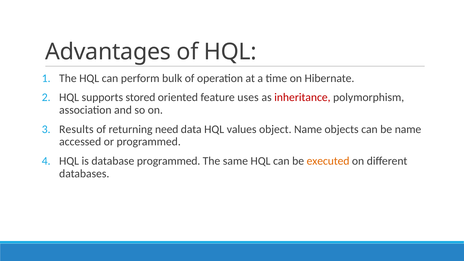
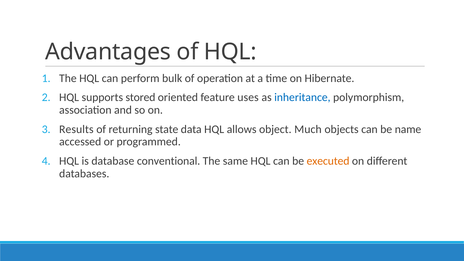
inheritance colour: red -> blue
need: need -> state
values: values -> allows
object Name: Name -> Much
database programmed: programmed -> conventional
